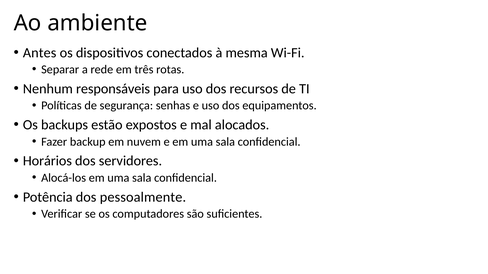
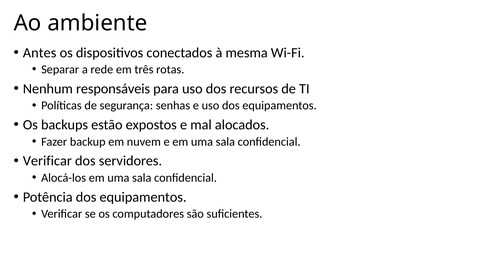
Horários at (47, 161): Horários -> Verificar
Potência dos pessoalmente: pessoalmente -> equipamentos
